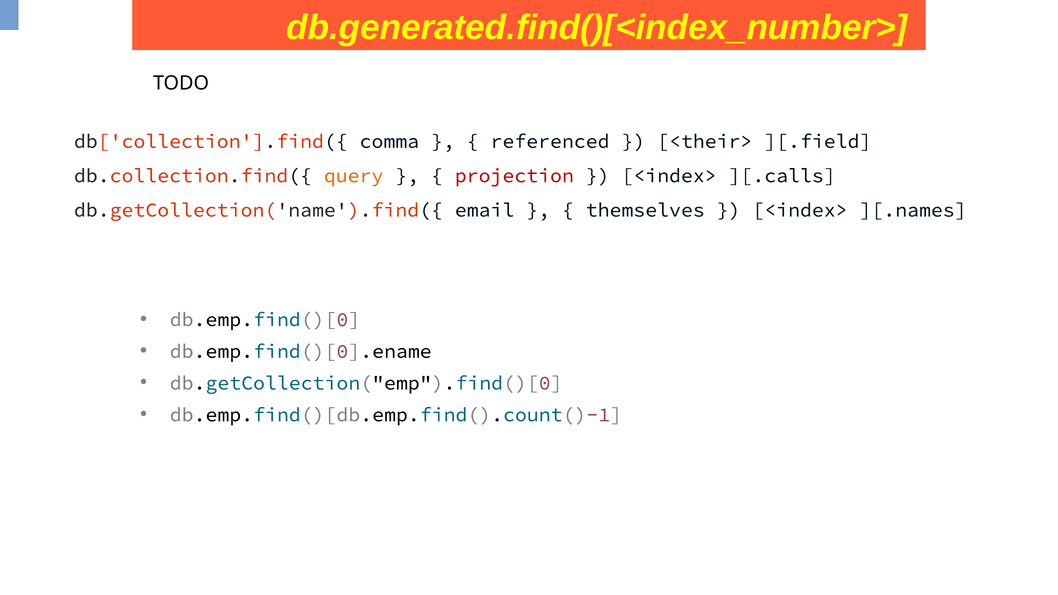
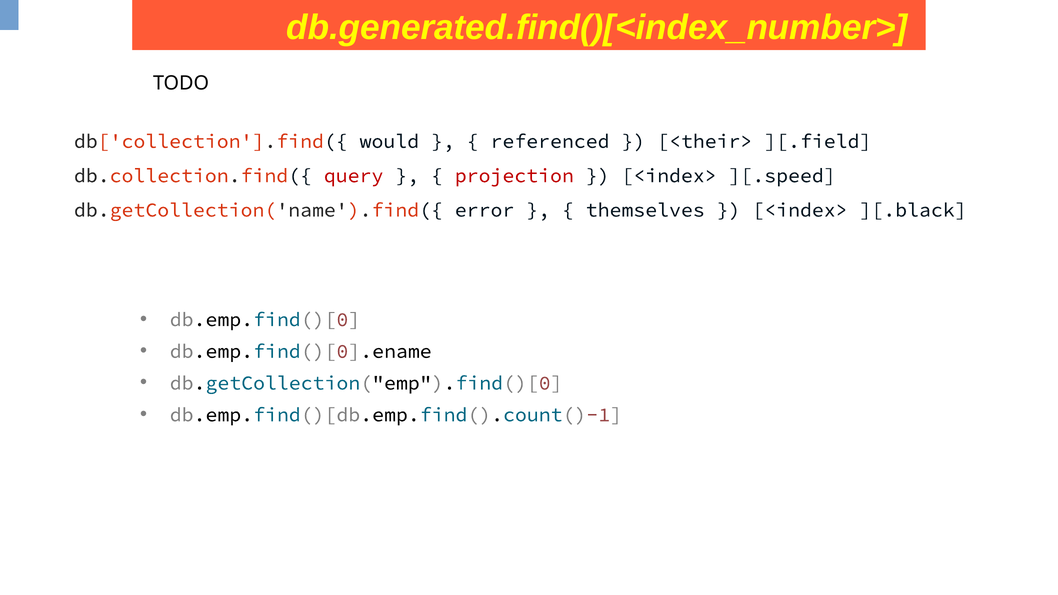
comma: comma -> would
query colour: orange -> red
][.calls: ][.calls -> ][.speed
email: email -> error
][.names: ][.names -> ][.black
